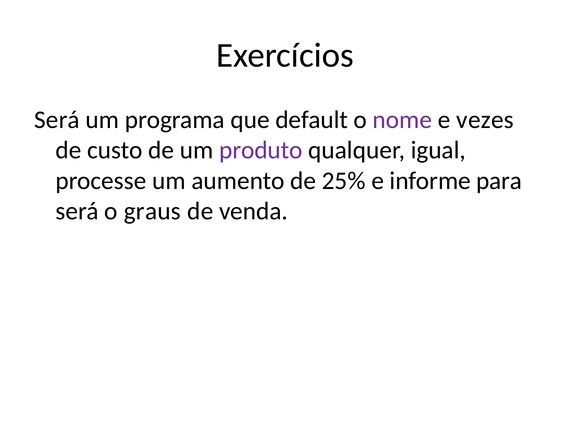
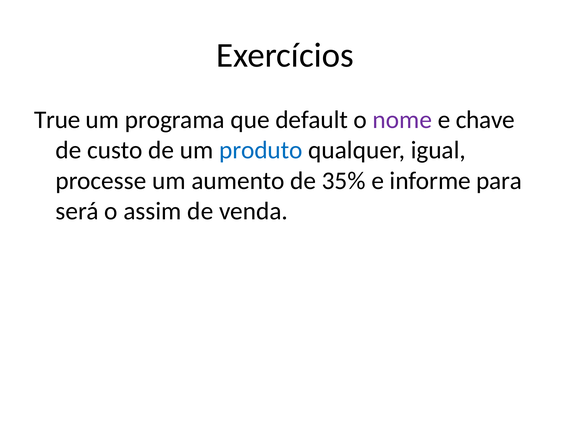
Será at (57, 120): Será -> True
vezes: vezes -> chave
produto colour: purple -> blue
25%: 25% -> 35%
graus: graus -> assim
